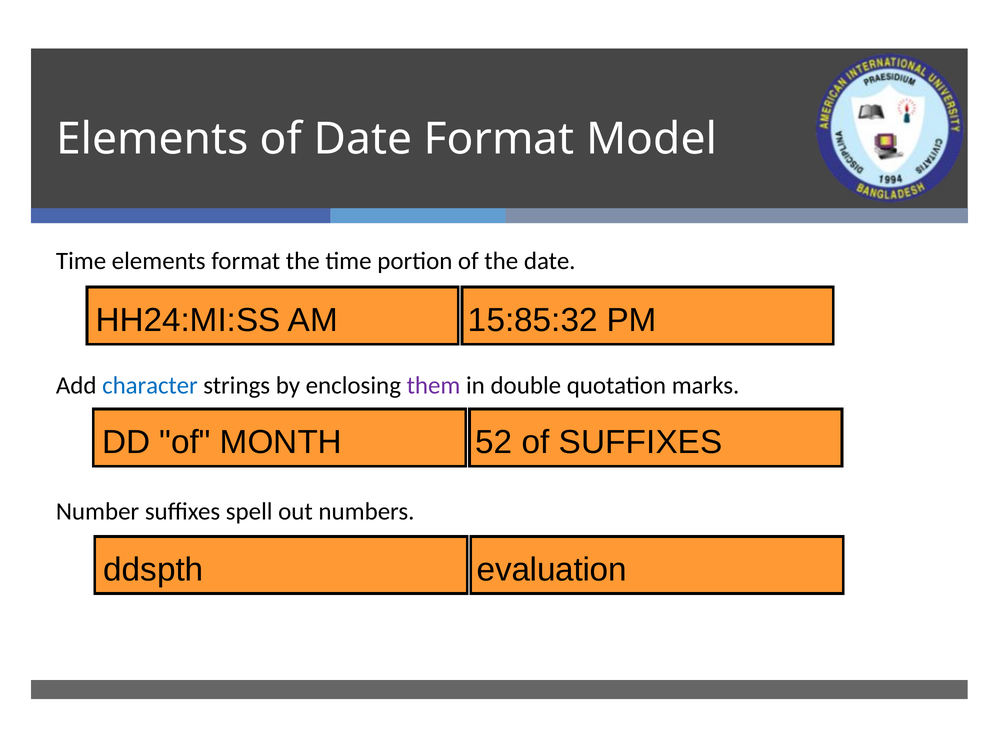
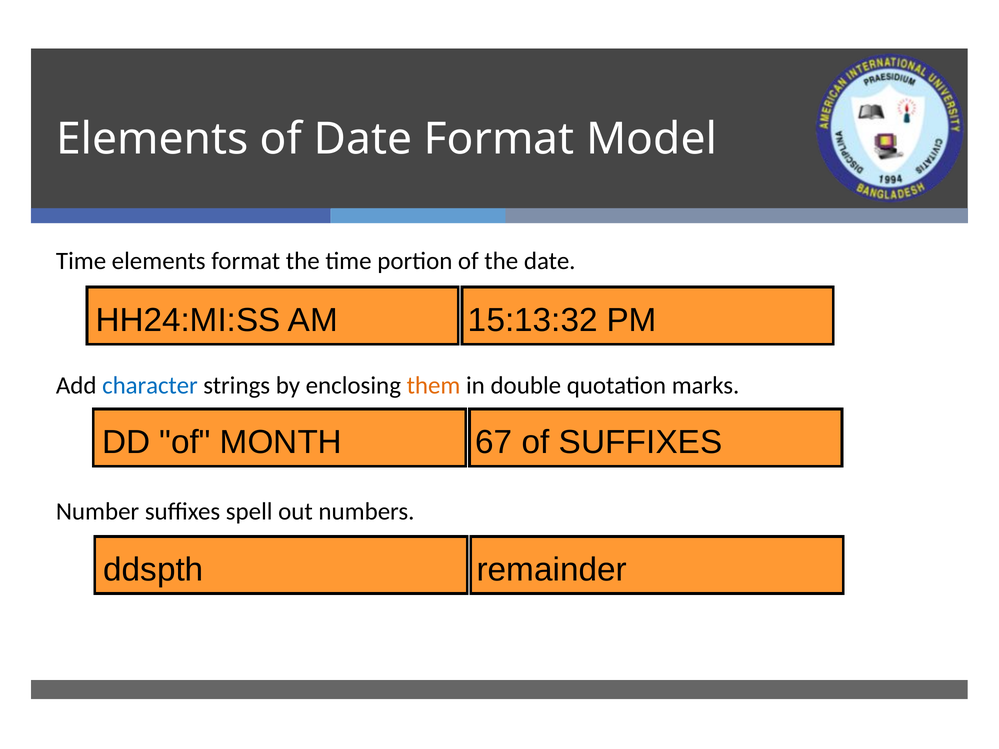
15:85:32: 15:85:32 -> 15:13:32
them colour: purple -> orange
52: 52 -> 67
evaluation: evaluation -> remainder
